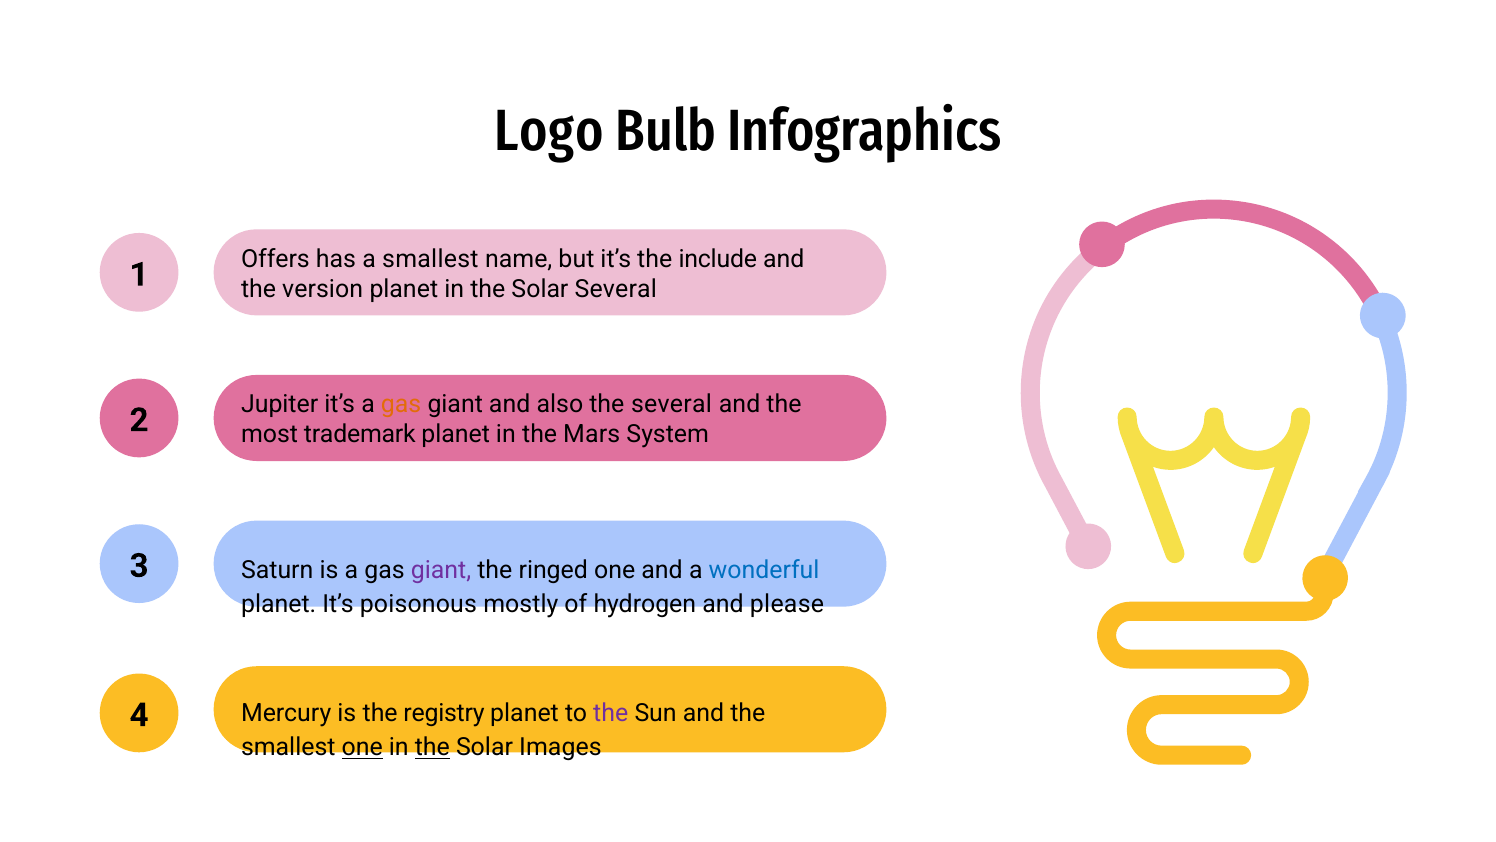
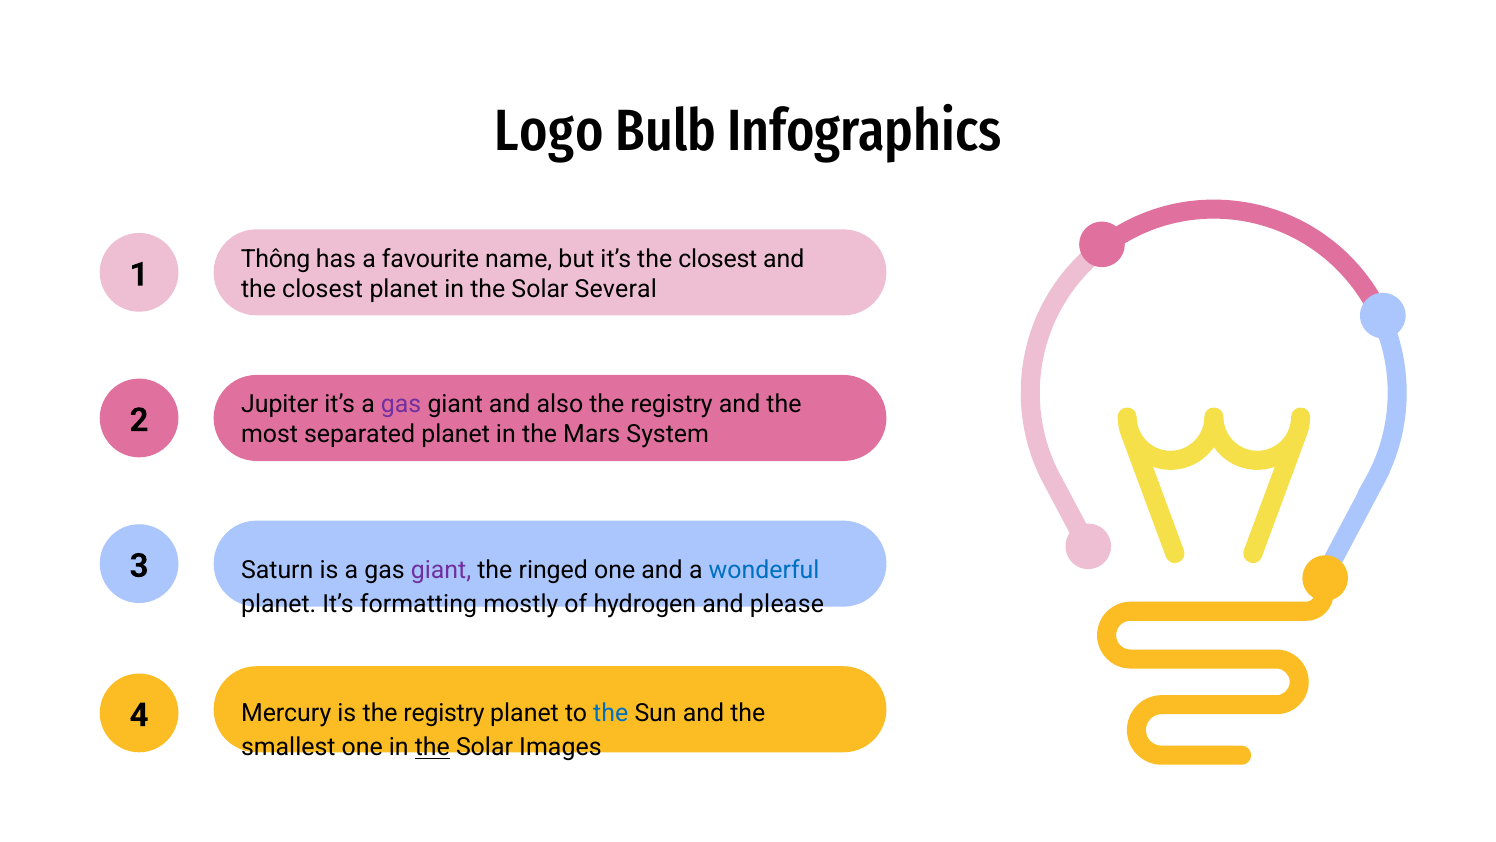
Offers: Offers -> Thông
a smallest: smallest -> favourite
it’s the include: include -> closest
version at (323, 289): version -> closest
gas at (401, 404) colour: orange -> purple
also the several: several -> registry
trademark: trademark -> separated
poisonous: poisonous -> formatting
the at (611, 713) colour: purple -> blue
one at (362, 747) underline: present -> none
